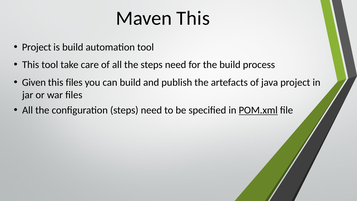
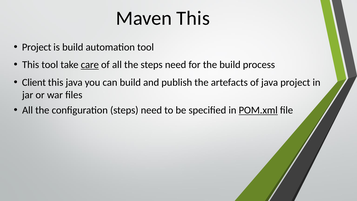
care underline: none -> present
Given: Given -> Client
this files: files -> java
